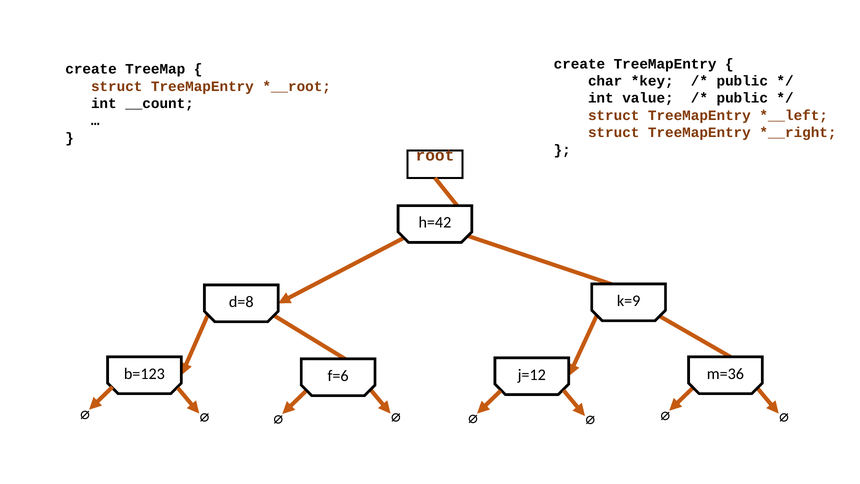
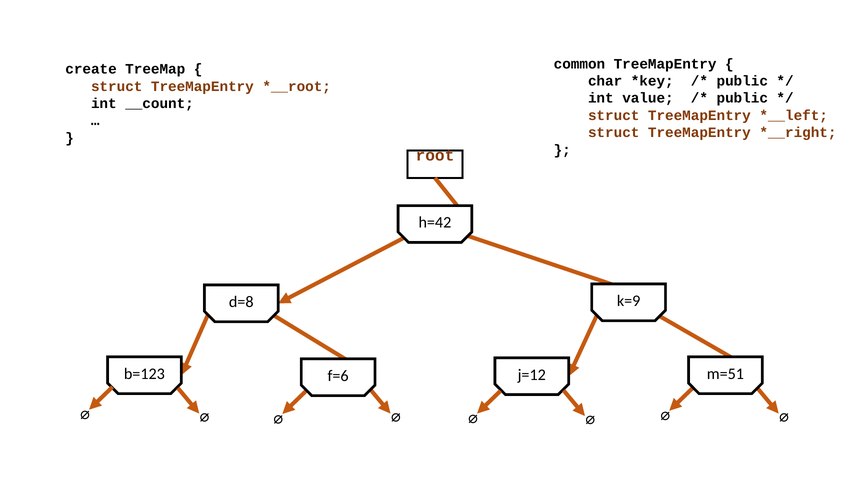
create at (579, 64): create -> common
m=36: m=36 -> m=51
